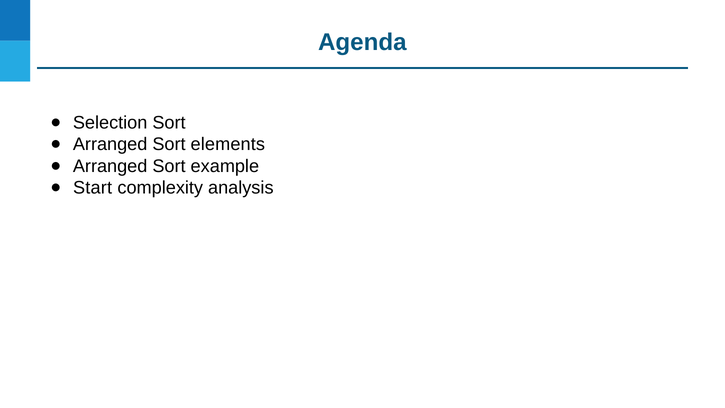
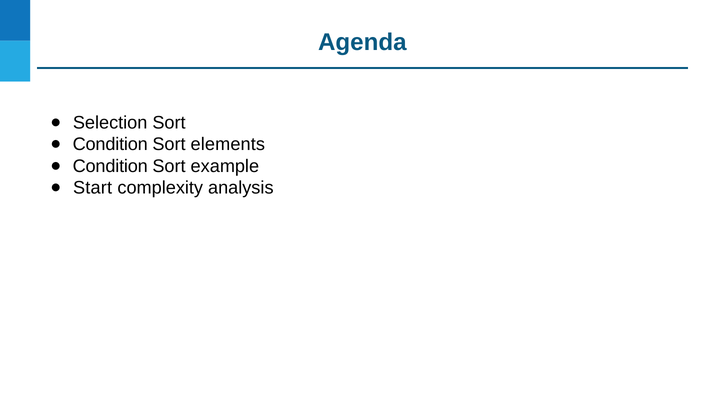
Arranged at (110, 144): Arranged -> Condition
Arranged at (110, 166): Arranged -> Condition
